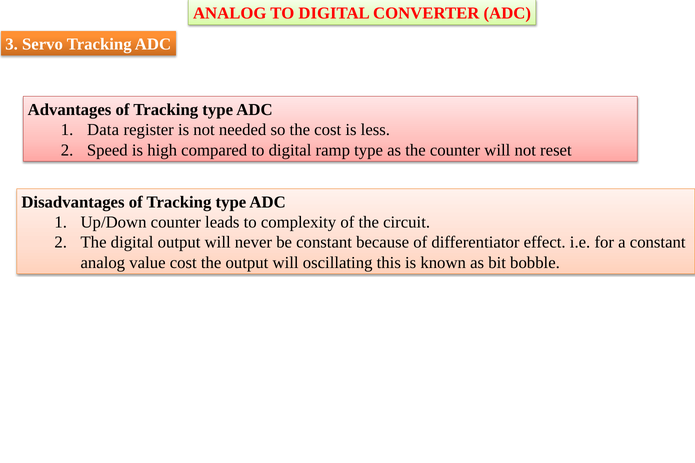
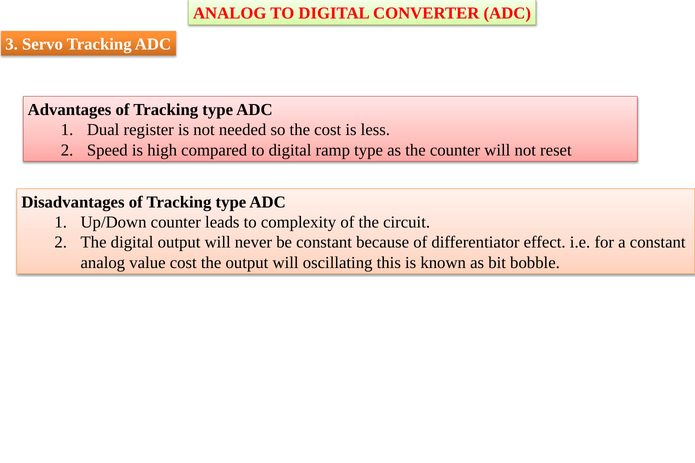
Data: Data -> Dual
